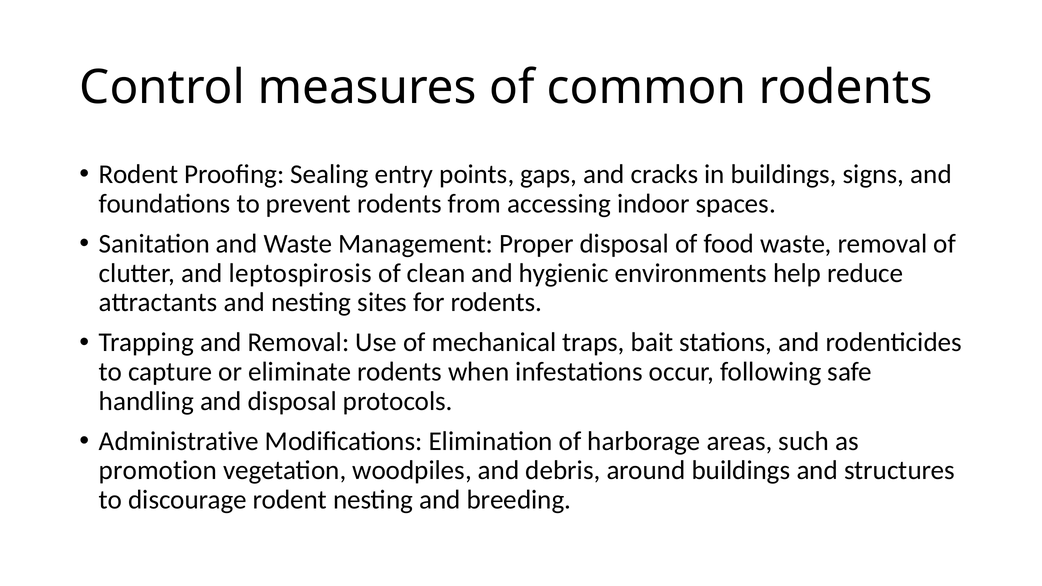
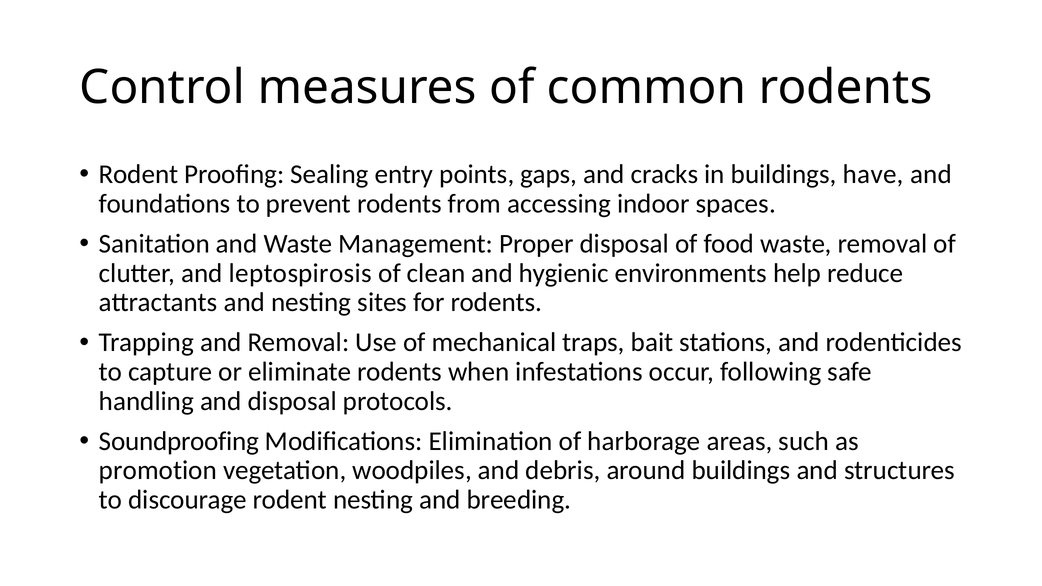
signs: signs -> have
Administrative: Administrative -> Soundproofing
